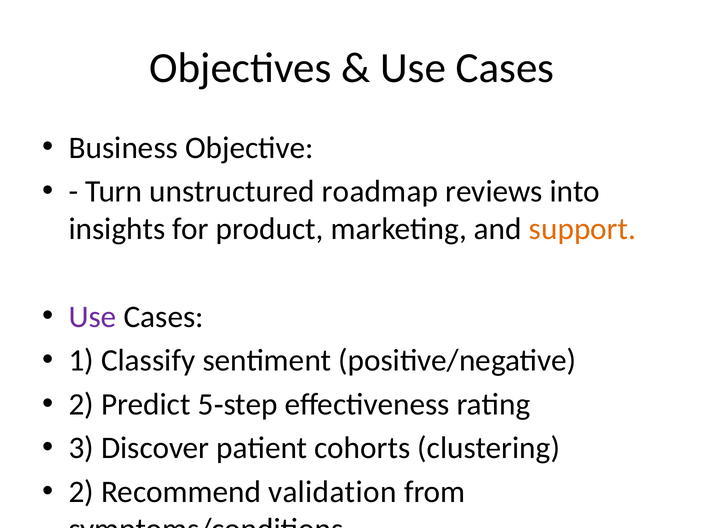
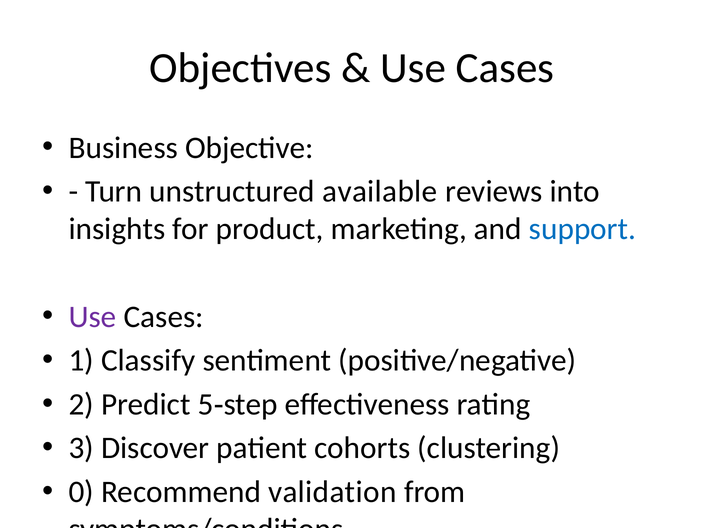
roadmap: roadmap -> available
support colour: orange -> blue
2 at (81, 492): 2 -> 0
